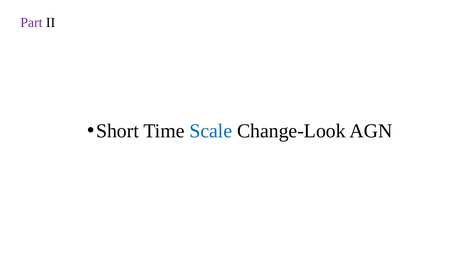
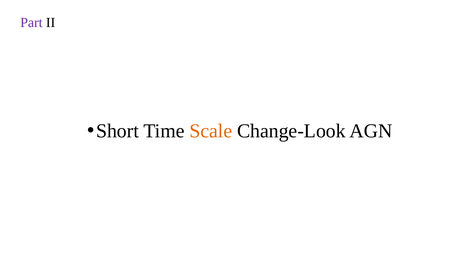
Scale colour: blue -> orange
